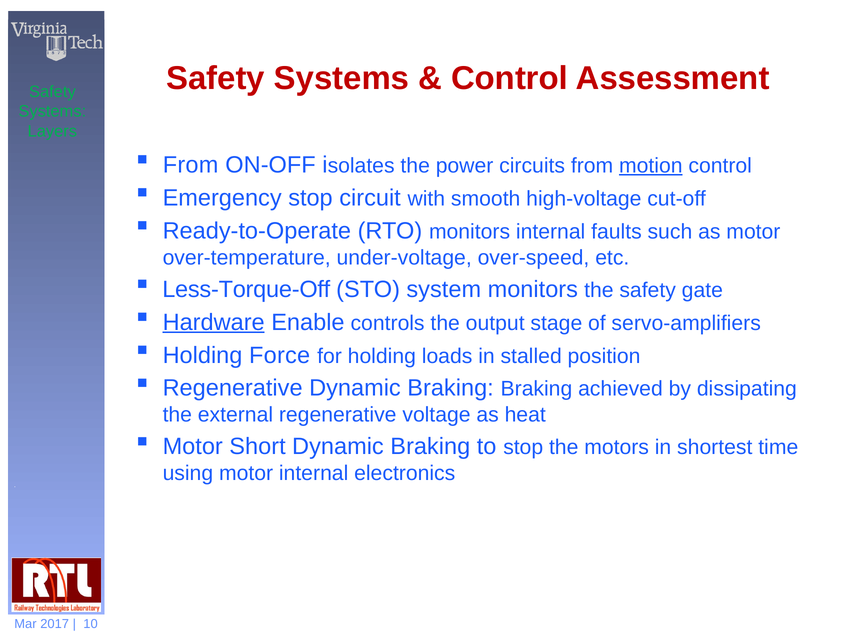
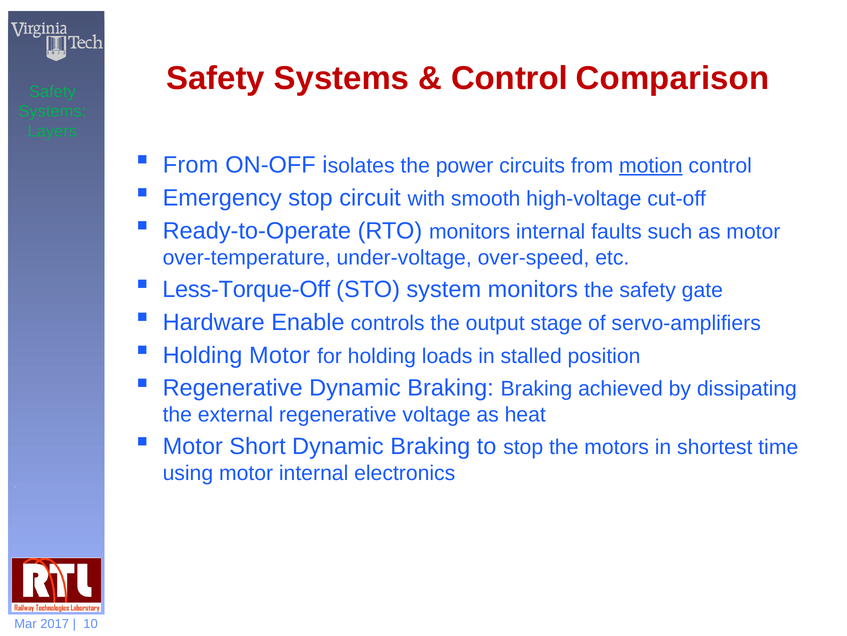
Assessment: Assessment -> Comparison
Hardware underline: present -> none
Holding Force: Force -> Motor
